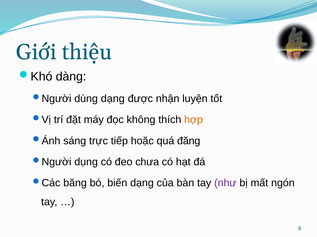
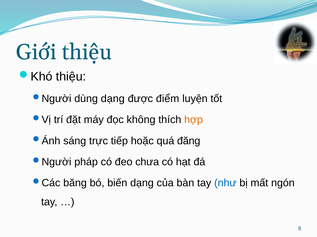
dàng at (71, 77): dàng -> thiệu
nhận: nhận -> điểm
dụng: dụng -> pháp
như colour: purple -> blue
